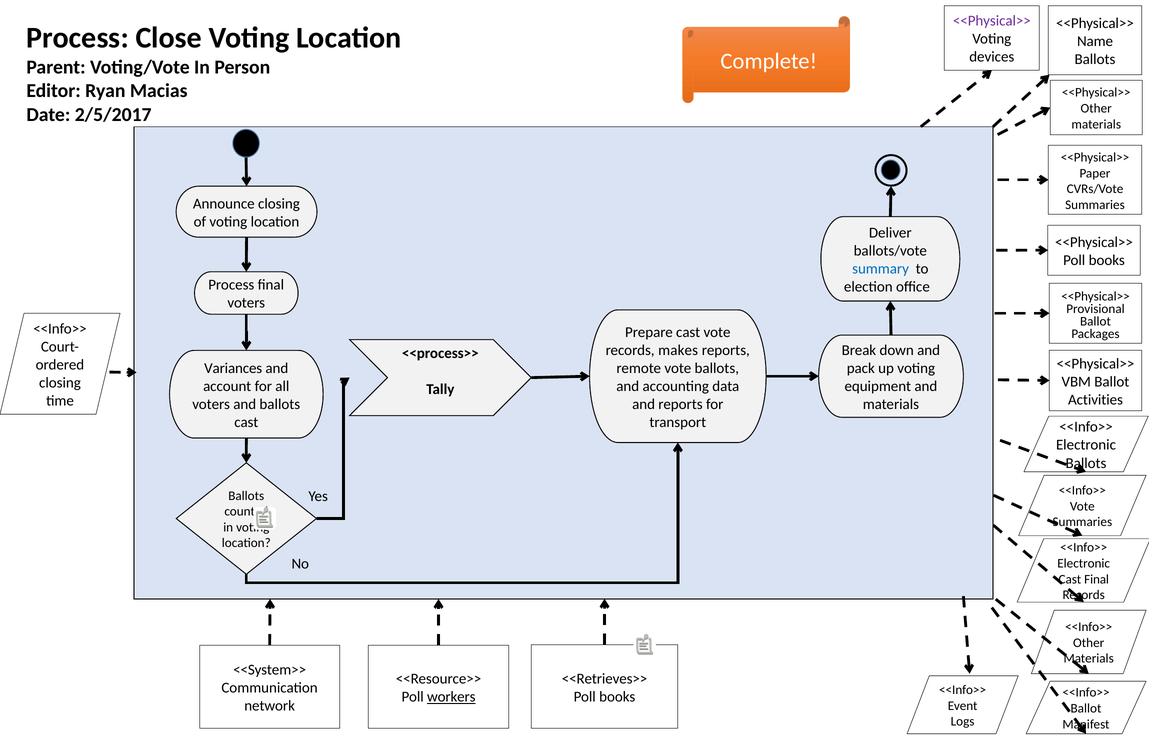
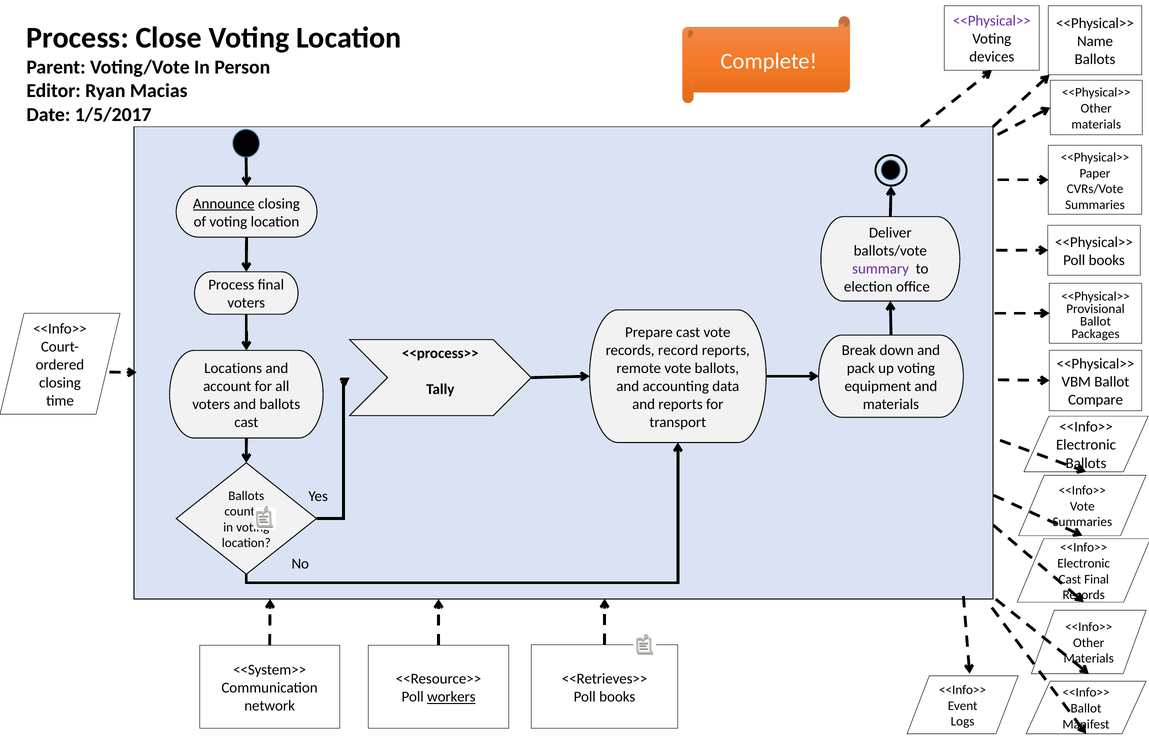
2/5/2017: 2/5/2017 -> 1/5/2017
Announce underline: none -> present
summary colour: blue -> purple
makes: makes -> record
Variances: Variances -> Locations
Activities: Activities -> Compare
